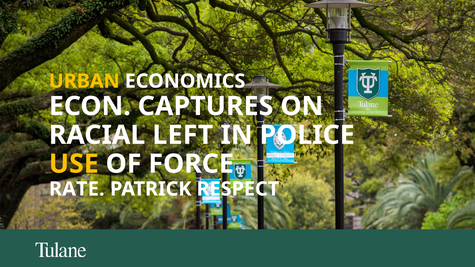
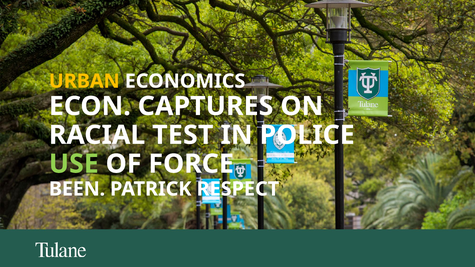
LEFT: LEFT -> TEST
USE colour: yellow -> light green
RATE: RATE -> BEEN
